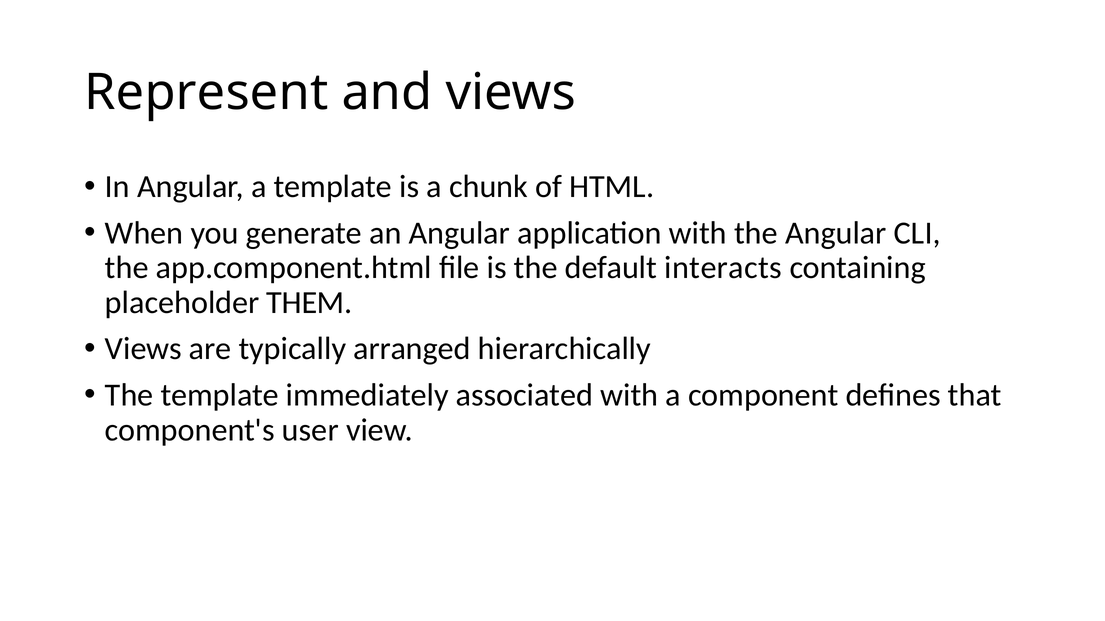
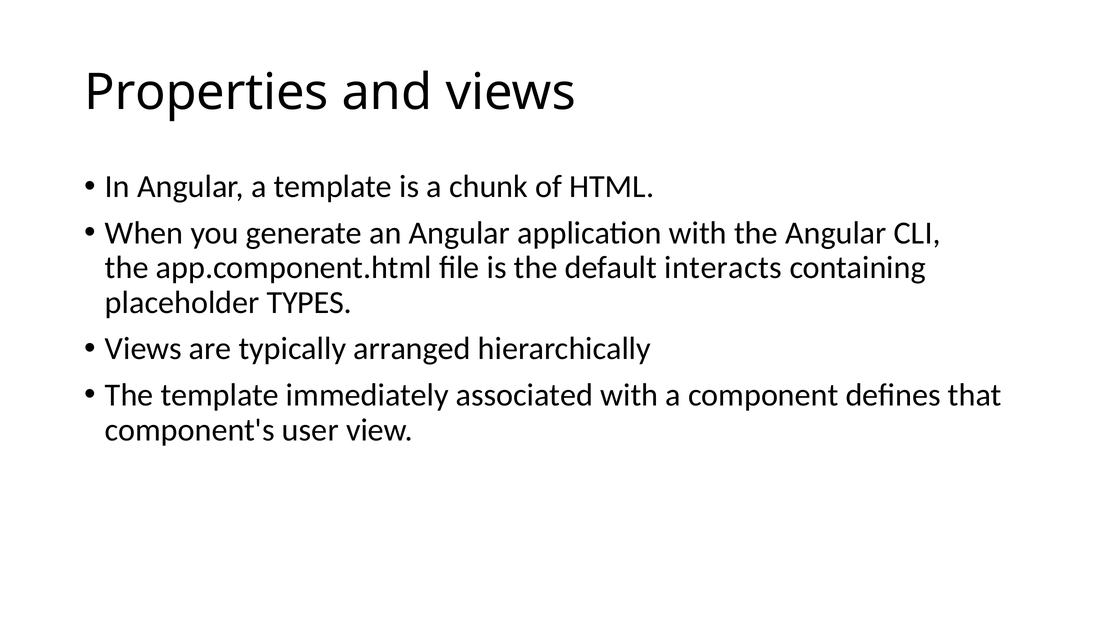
Represent: Represent -> Properties
THEM: THEM -> TYPES
